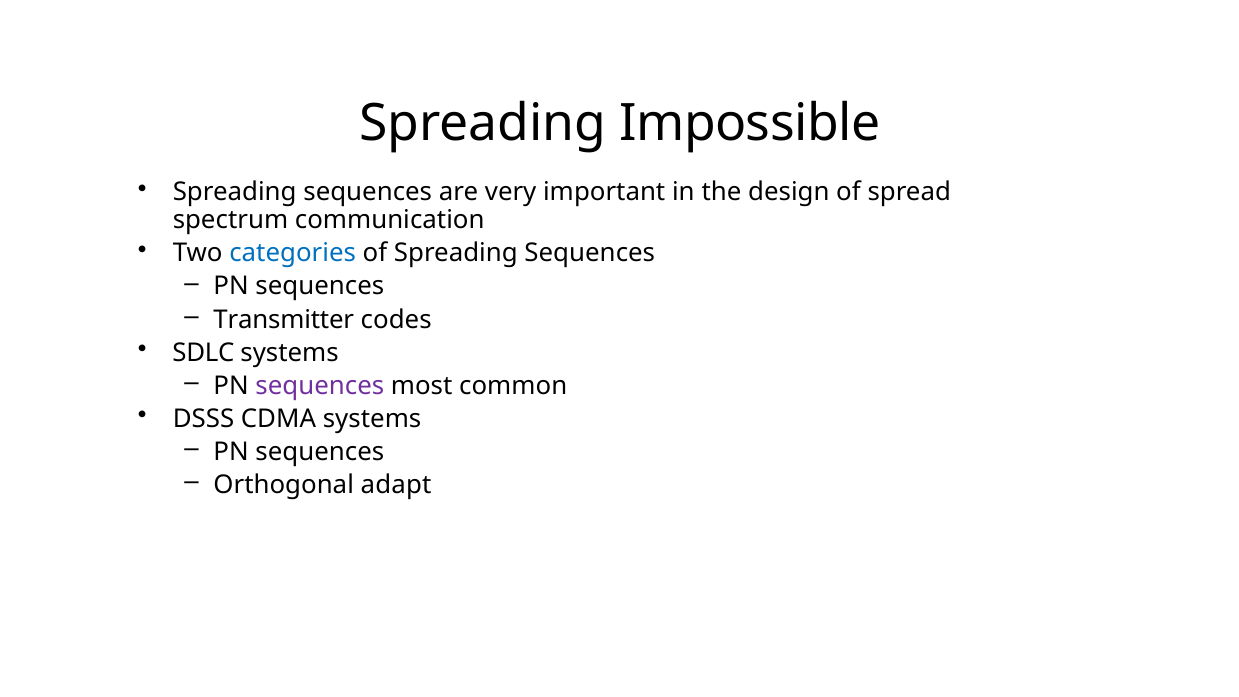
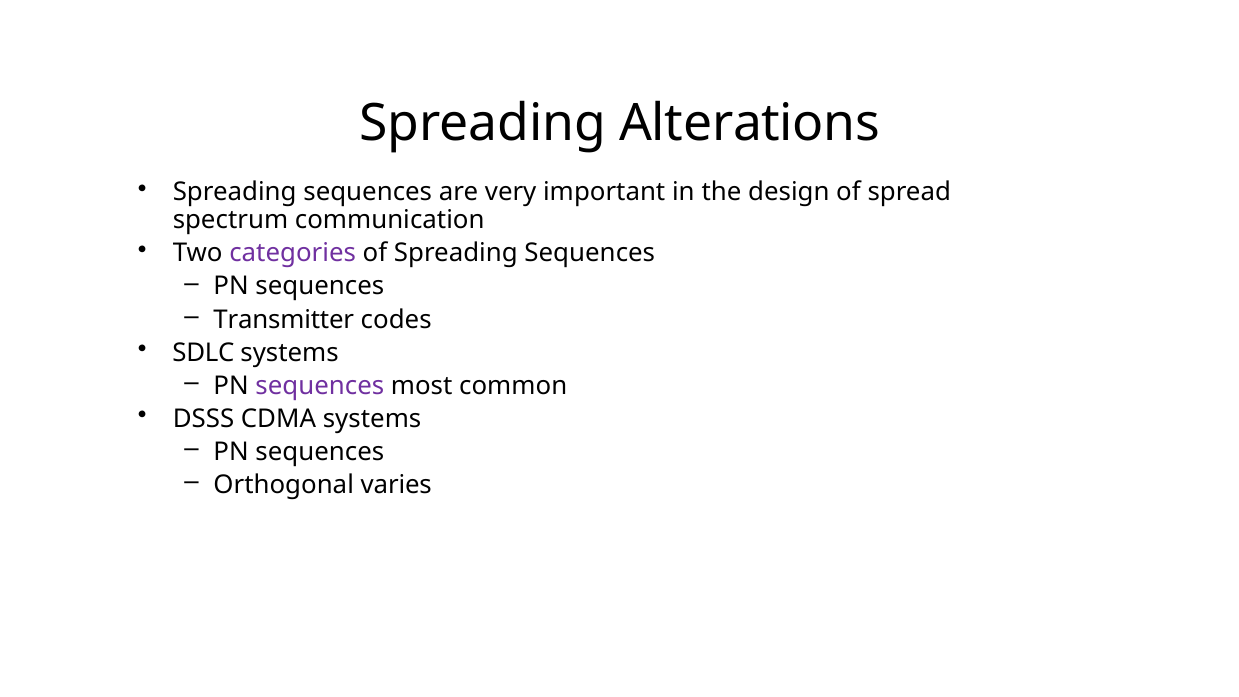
Impossible: Impossible -> Alterations
categories colour: blue -> purple
adapt: adapt -> varies
